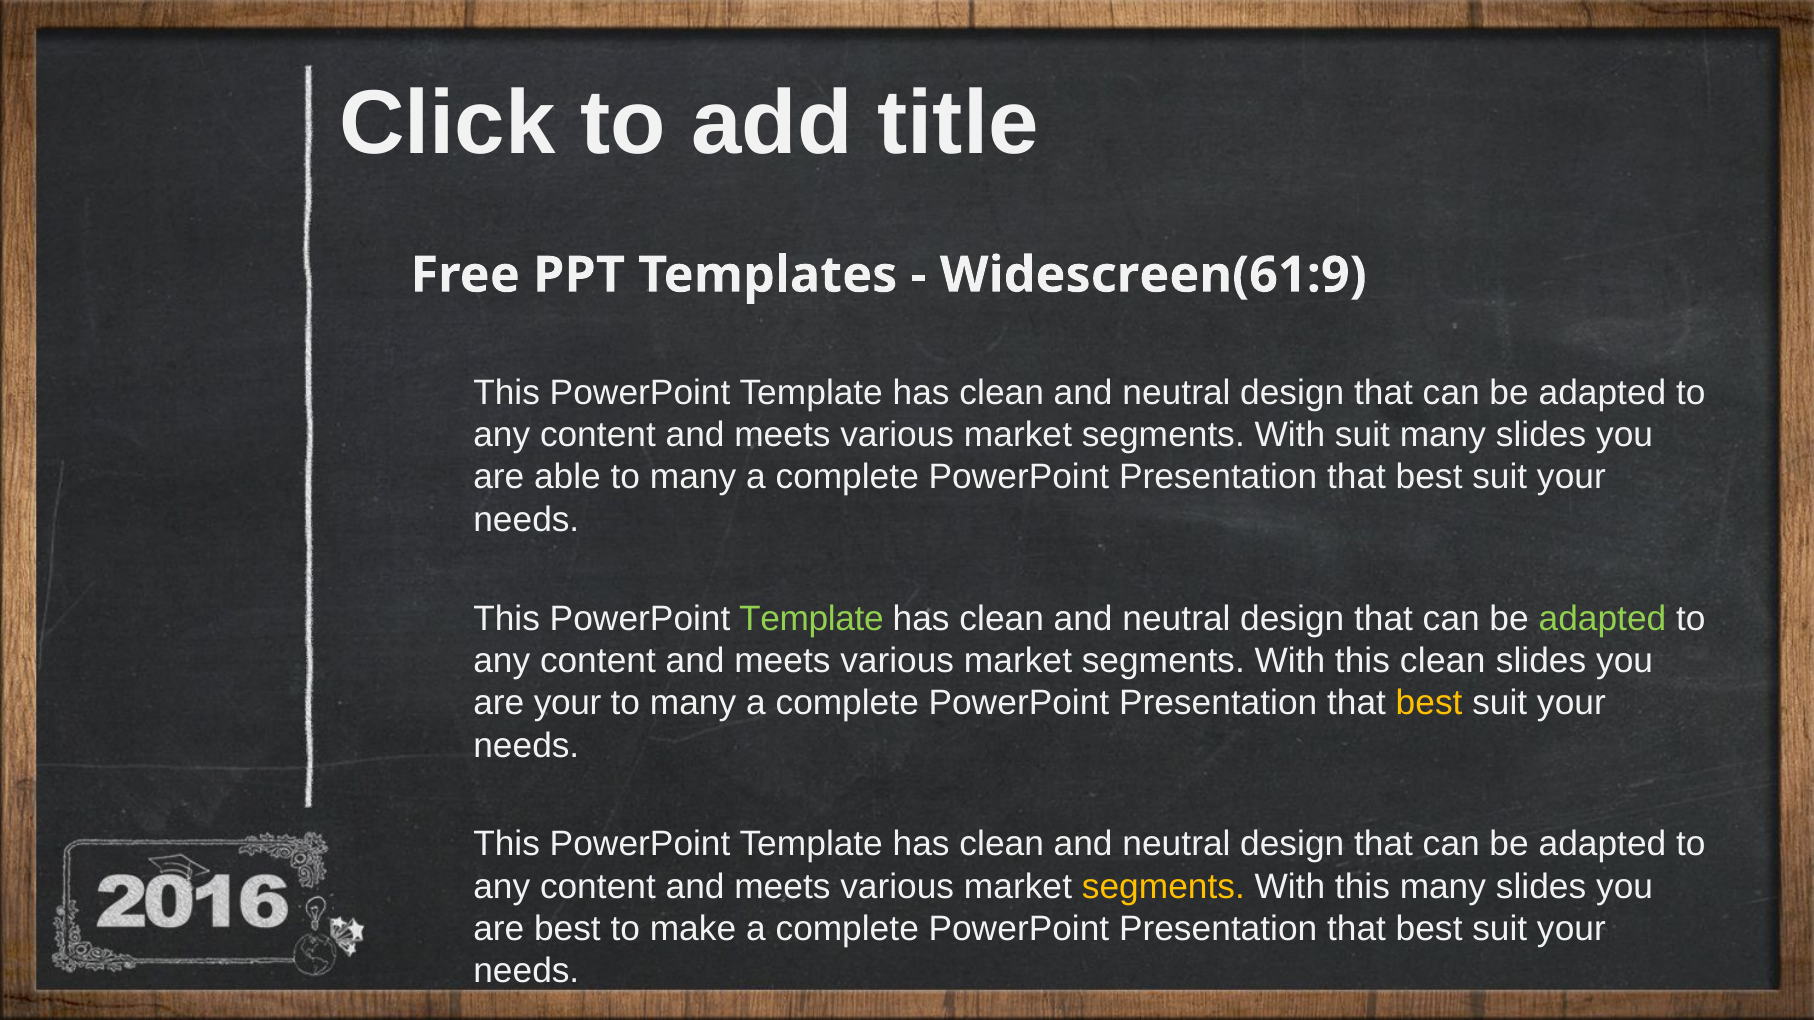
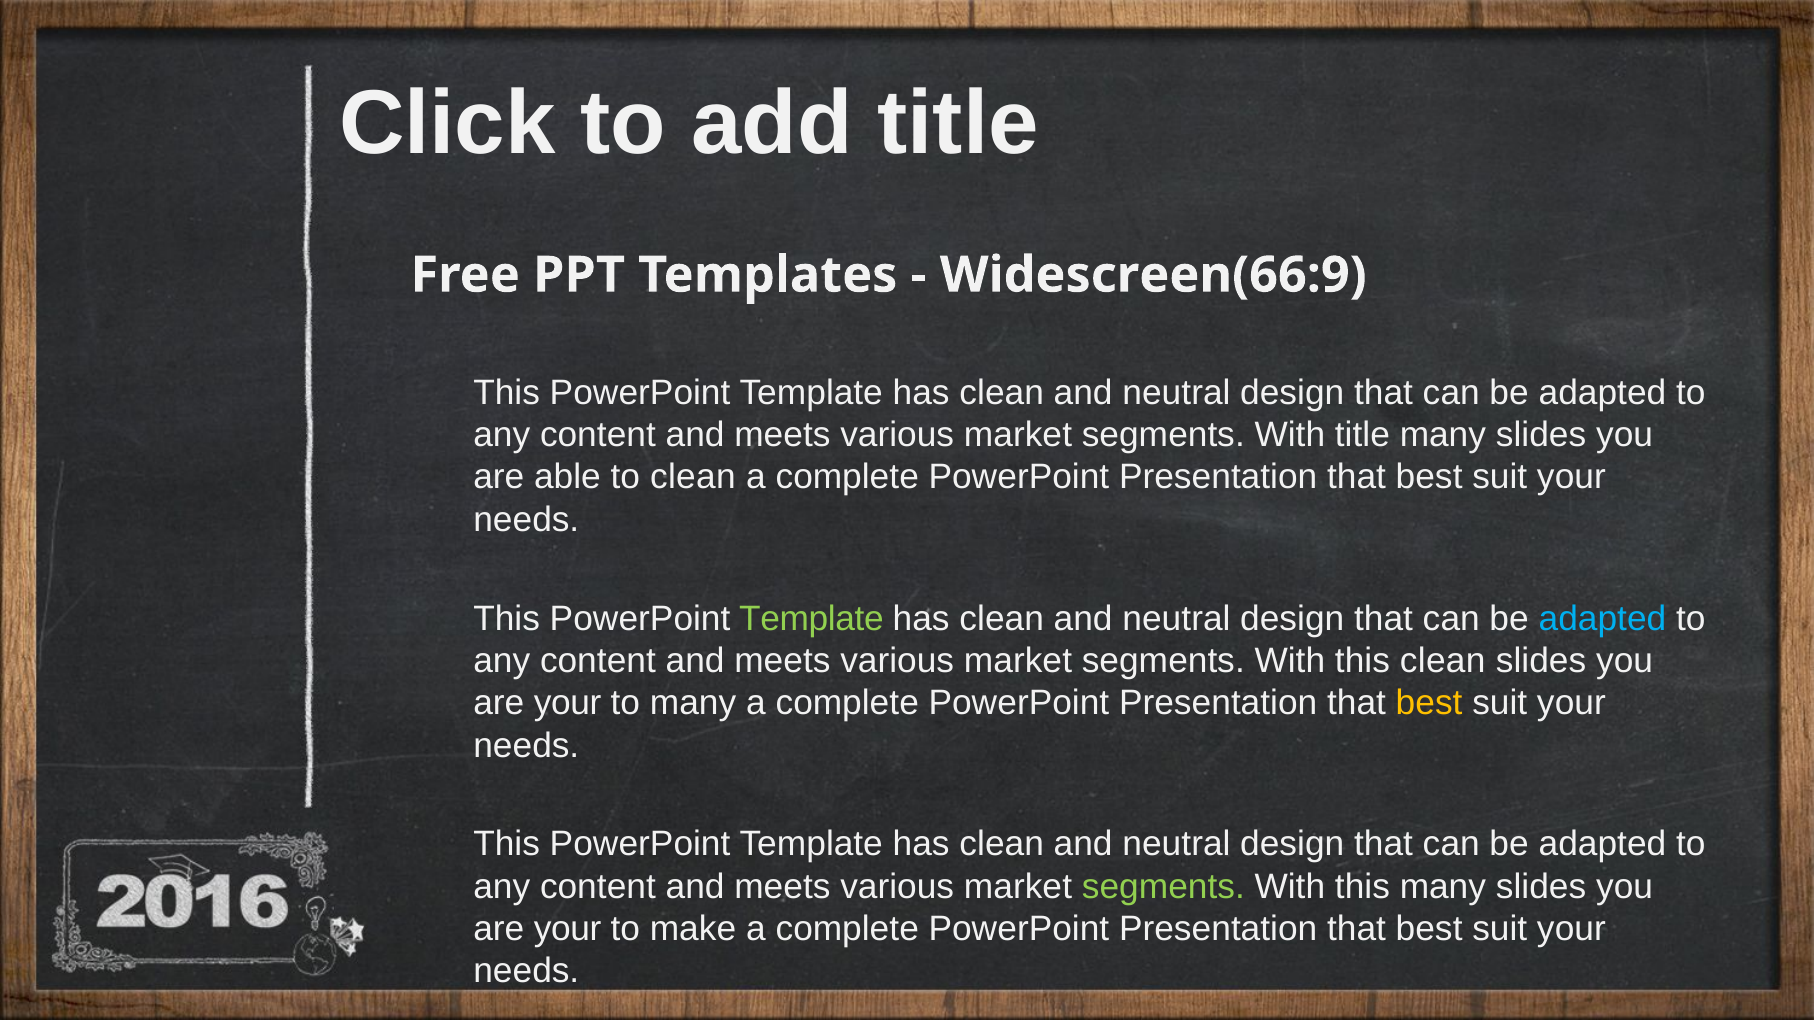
Widescreen(61:9: Widescreen(61:9 -> Widescreen(66:9
With suit: suit -> title
able to many: many -> clean
adapted at (1602, 619) colour: light green -> light blue
segments at (1163, 887) colour: yellow -> light green
best at (567, 929): best -> your
